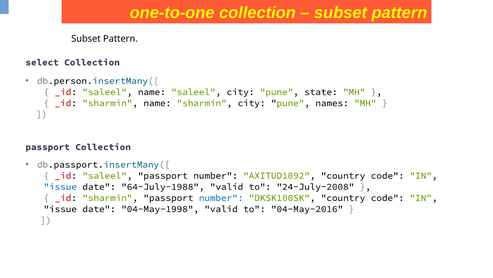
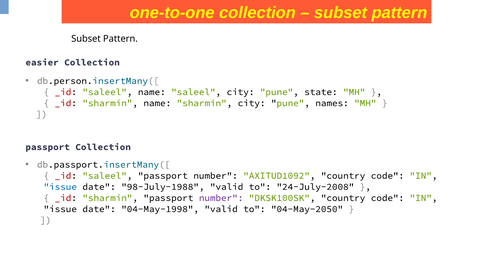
select: select -> easier
64-July-1988: 64-July-1988 -> 98-July-1988
number at (221, 197) colour: blue -> purple
04-May-2016: 04-May-2016 -> 04-May-2050
